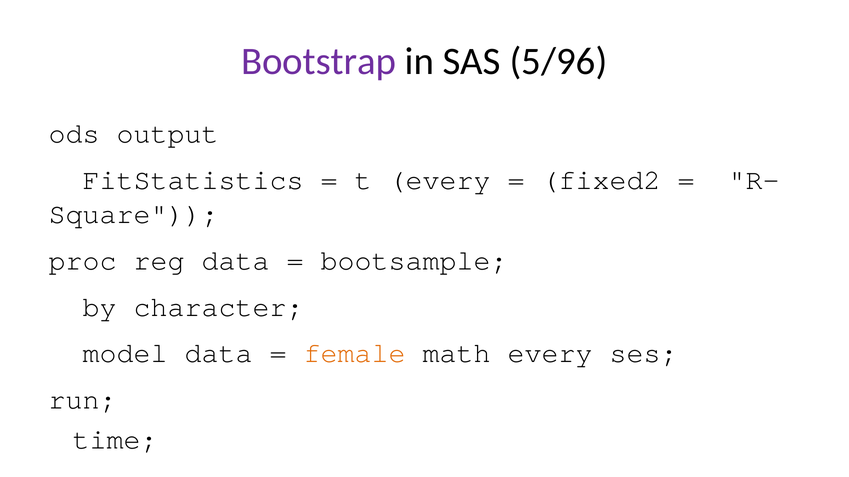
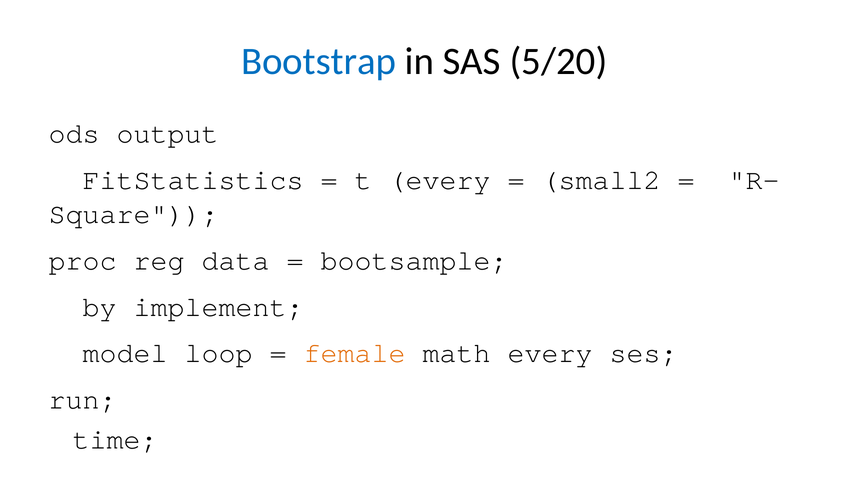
Bootstrap colour: purple -> blue
5/96: 5/96 -> 5/20
fixed2: fixed2 -> small2
character: character -> implement
model data: data -> loop
